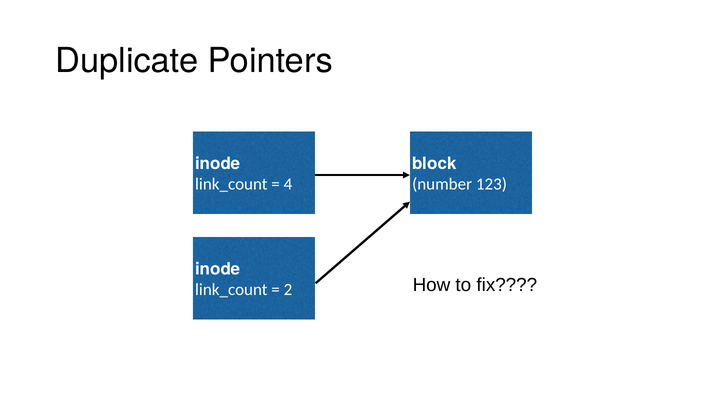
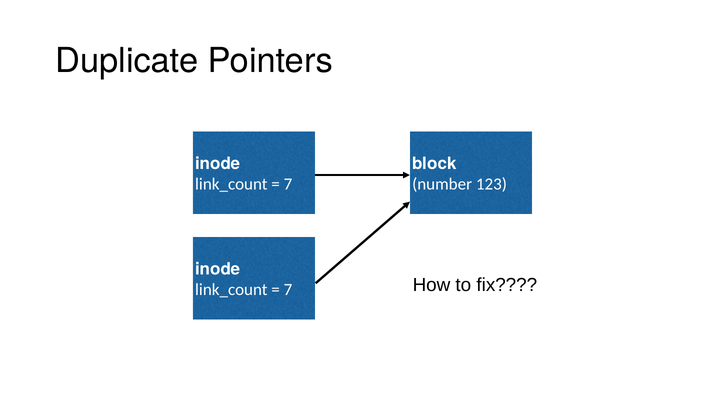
4 at (288, 184): 4 -> 7
2 at (288, 289): 2 -> 7
